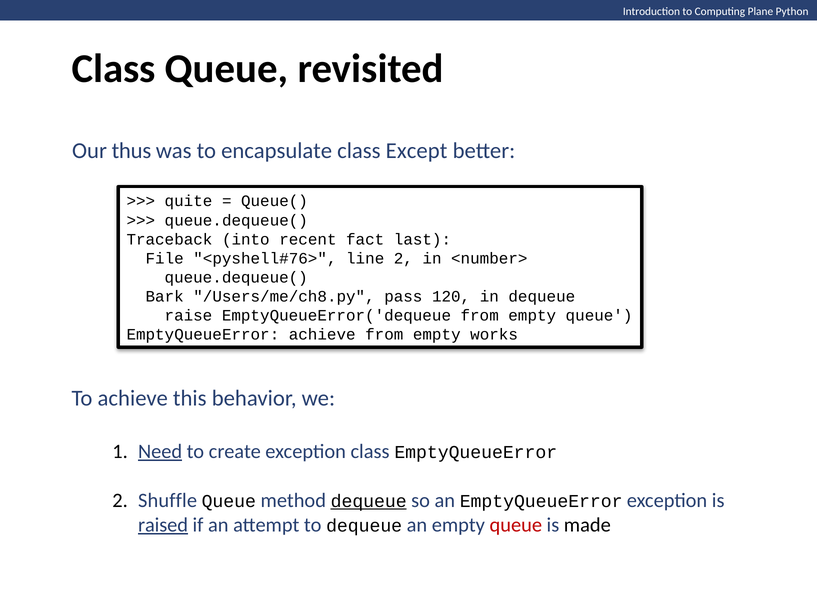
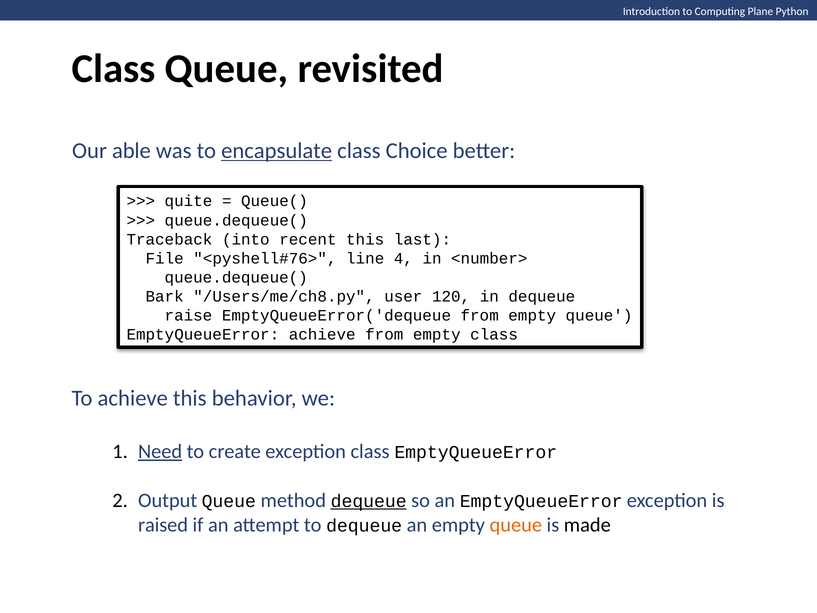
thus: thus -> able
encapsulate underline: none -> present
Except: Except -> Choice
recent fact: fact -> this
line 2: 2 -> 4
pass: pass -> user
empty works: works -> class
Shuffle: Shuffle -> Output
raised underline: present -> none
queue at (516, 525) colour: red -> orange
